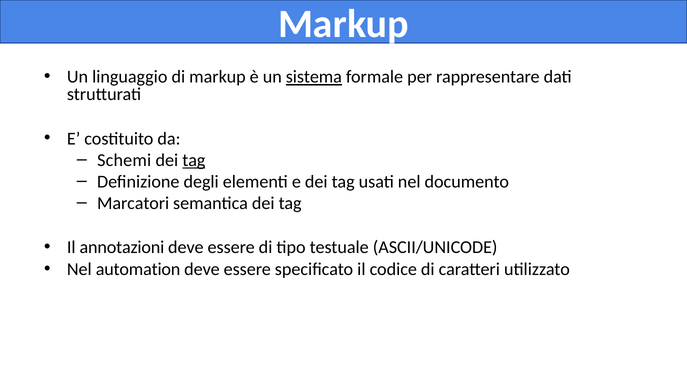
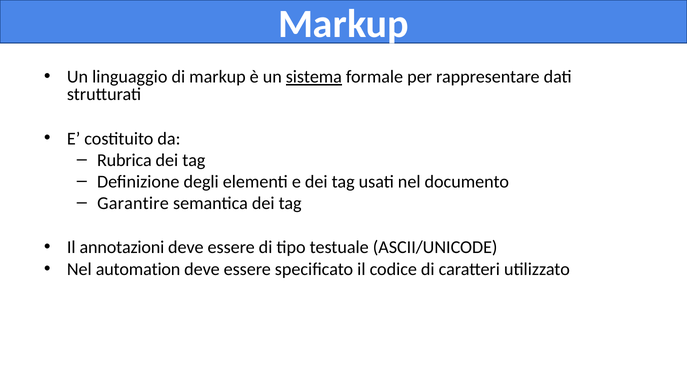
Schemi: Schemi -> Rubrica
tag at (194, 160) underline: present -> none
Marcatori: Marcatori -> Garantire
